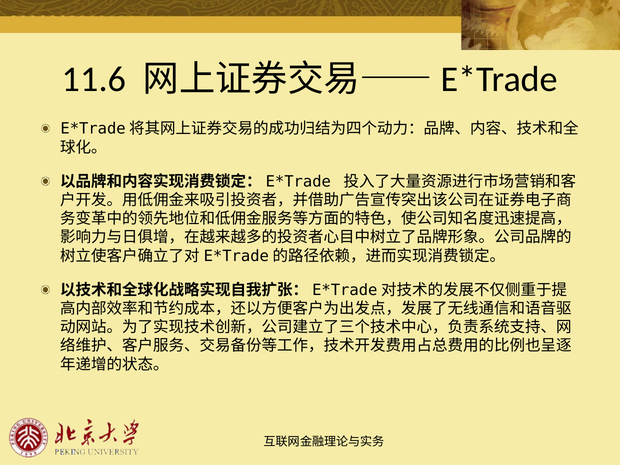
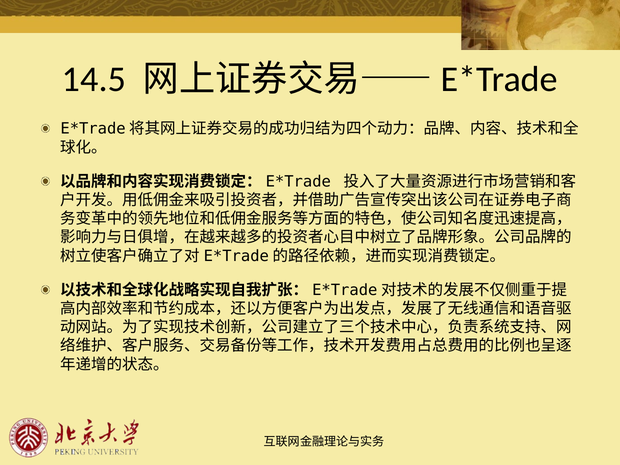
11.6: 11.6 -> 14.5
